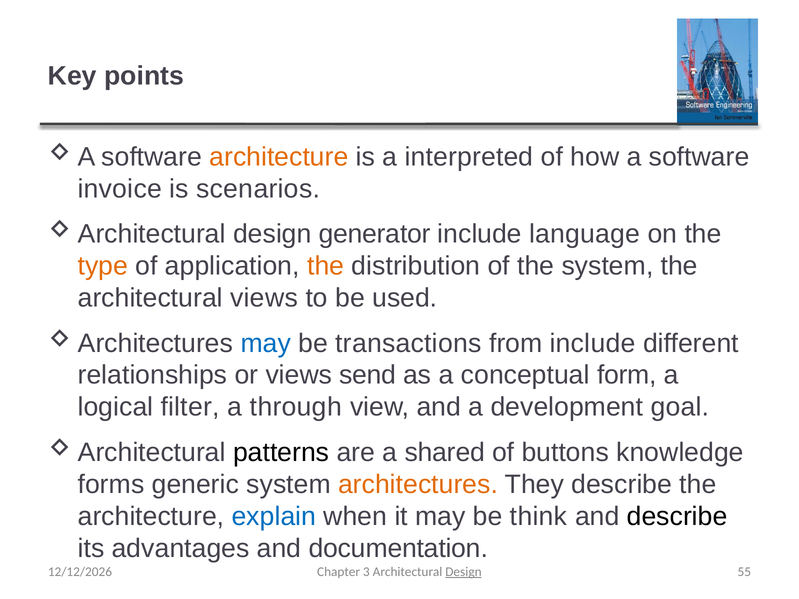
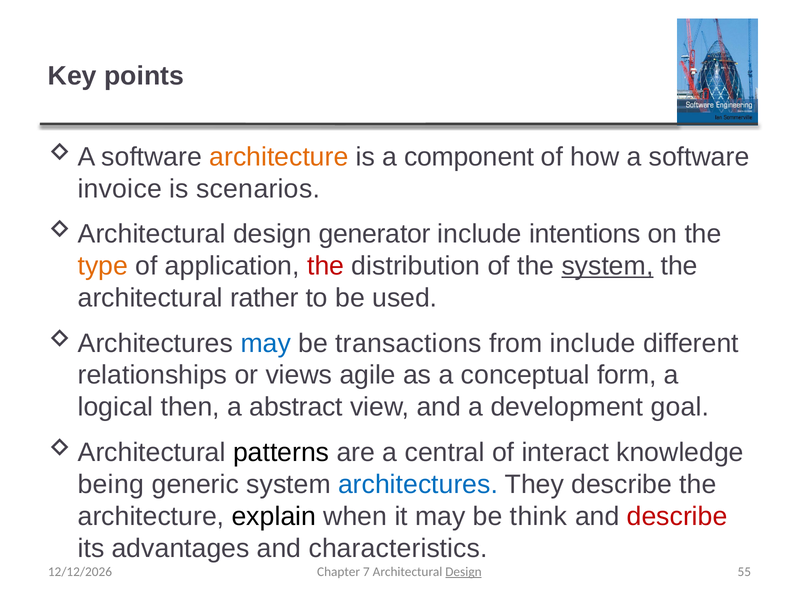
interpreted: interpreted -> component
language: language -> intentions
the at (326, 266) colour: orange -> red
system at (607, 266) underline: none -> present
architectural views: views -> rather
send: send -> agile
filter: filter -> then
through: through -> abstract
shared: shared -> central
buttons: buttons -> interact
forms: forms -> being
architectures colour: orange -> blue
explain colour: blue -> black
describe at (677, 517) colour: black -> red
documentation: documentation -> characteristics
3: 3 -> 7
